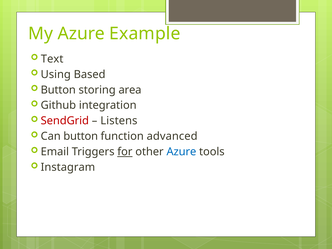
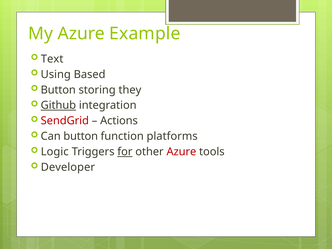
area: area -> they
Github underline: none -> present
Listens: Listens -> Actions
advanced: advanced -> platforms
Email: Email -> Logic
Azure at (181, 152) colour: blue -> red
Instagram: Instagram -> Developer
